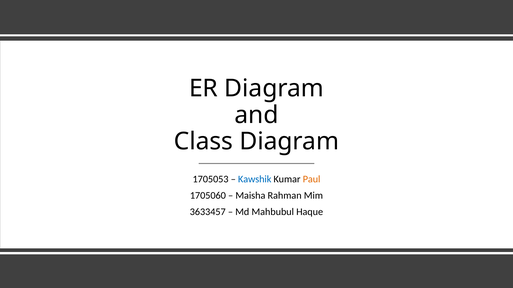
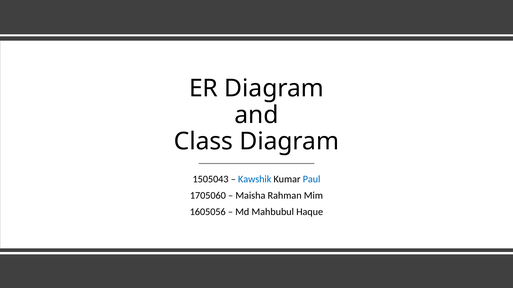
1705053: 1705053 -> 1505043
Paul colour: orange -> blue
3633457: 3633457 -> 1605056
